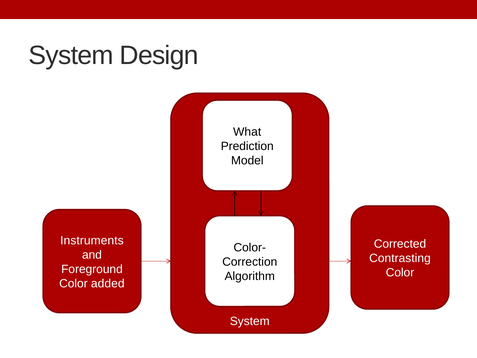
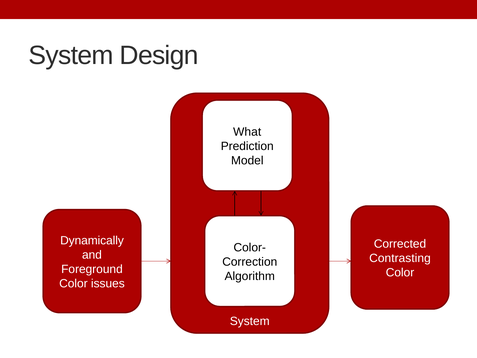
Instruments: Instruments -> Dynamically
added: added -> issues
